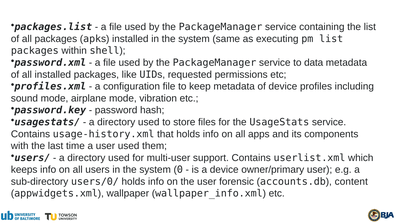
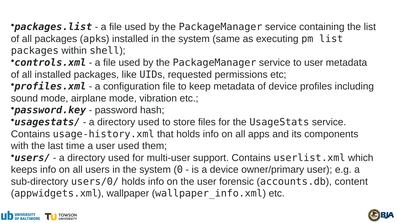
password.xml: password.xml -> controls.xml
to data: data -> user
